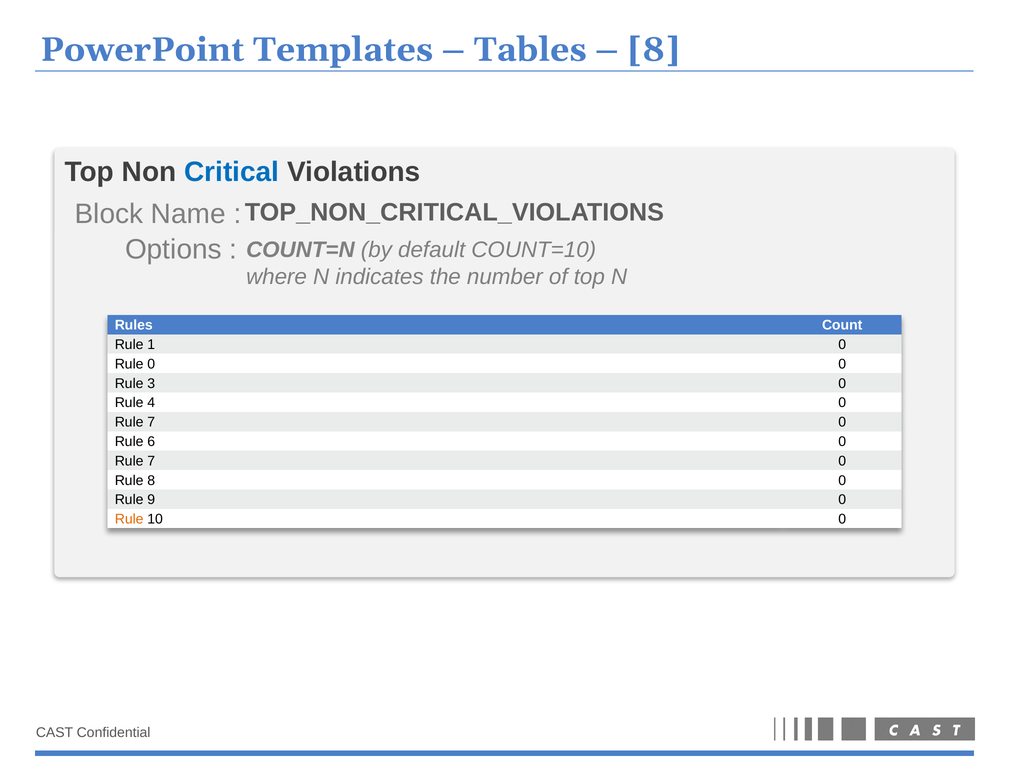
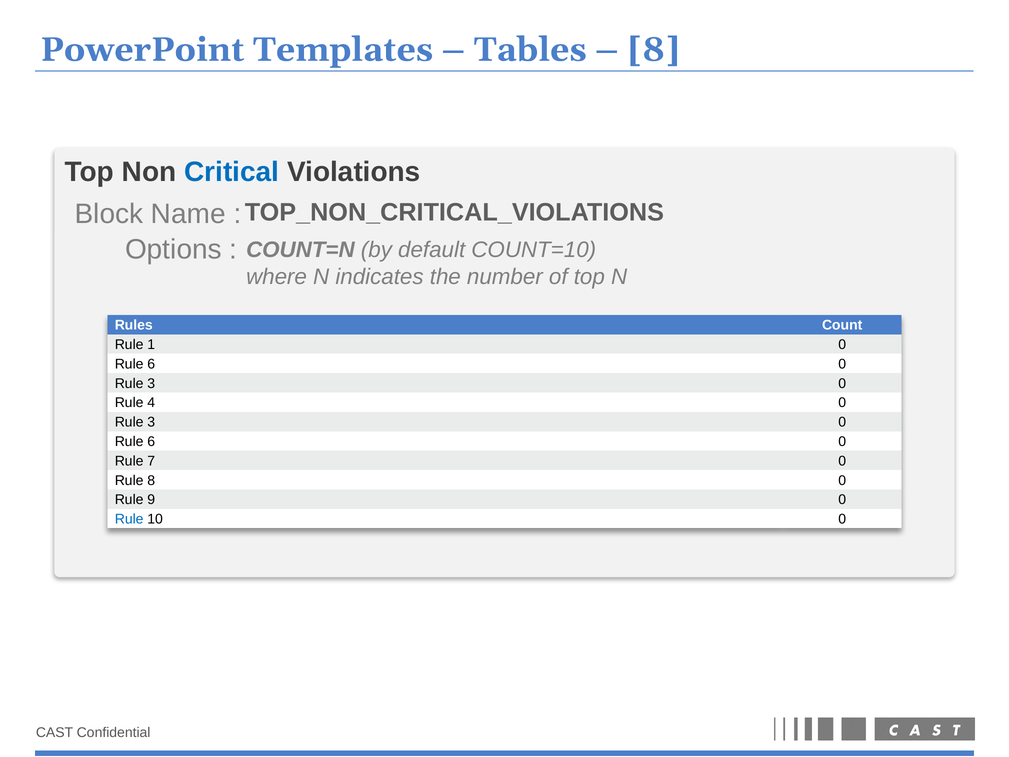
0 at (151, 364): 0 -> 6
7 at (151, 422): 7 -> 3
Rule at (129, 519) colour: orange -> blue
